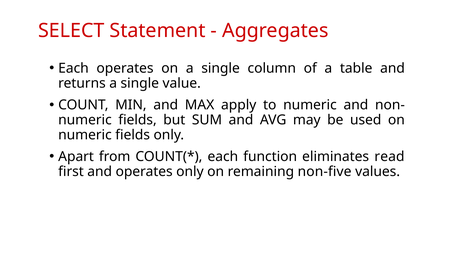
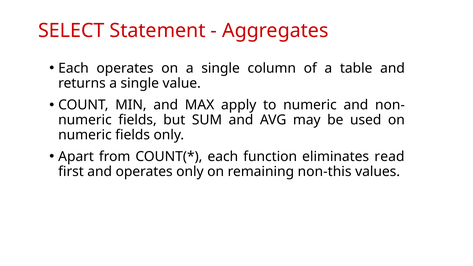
non-five: non-five -> non-this
